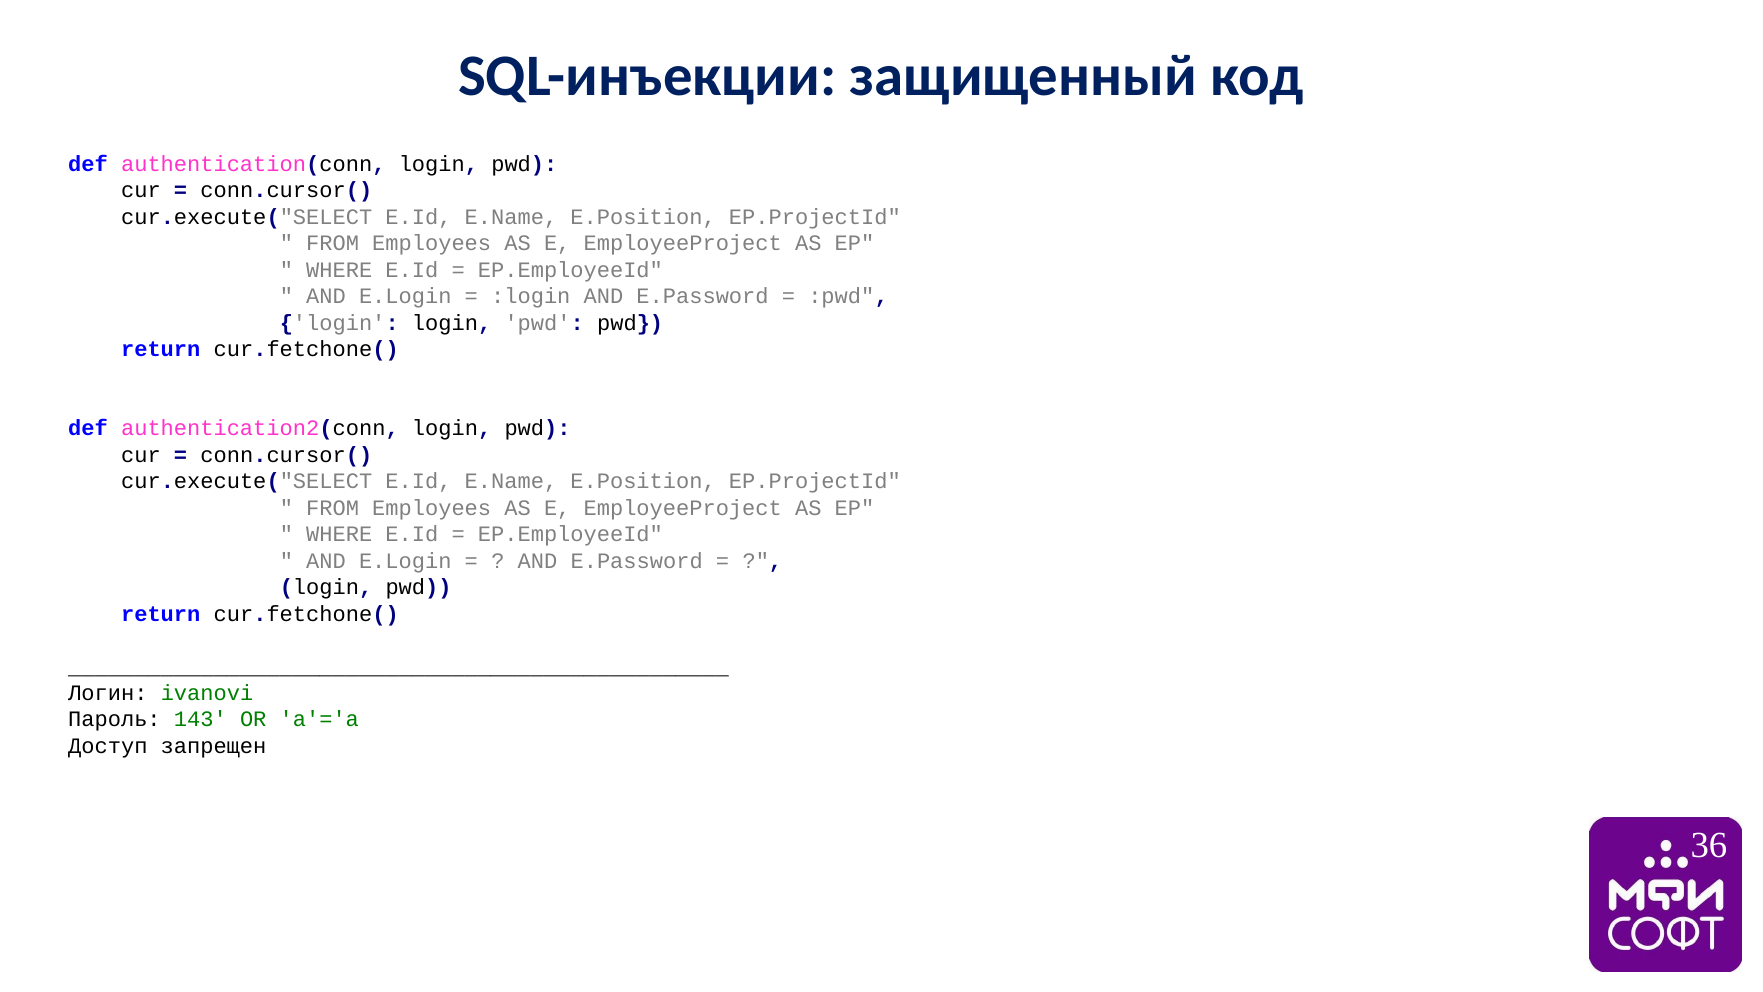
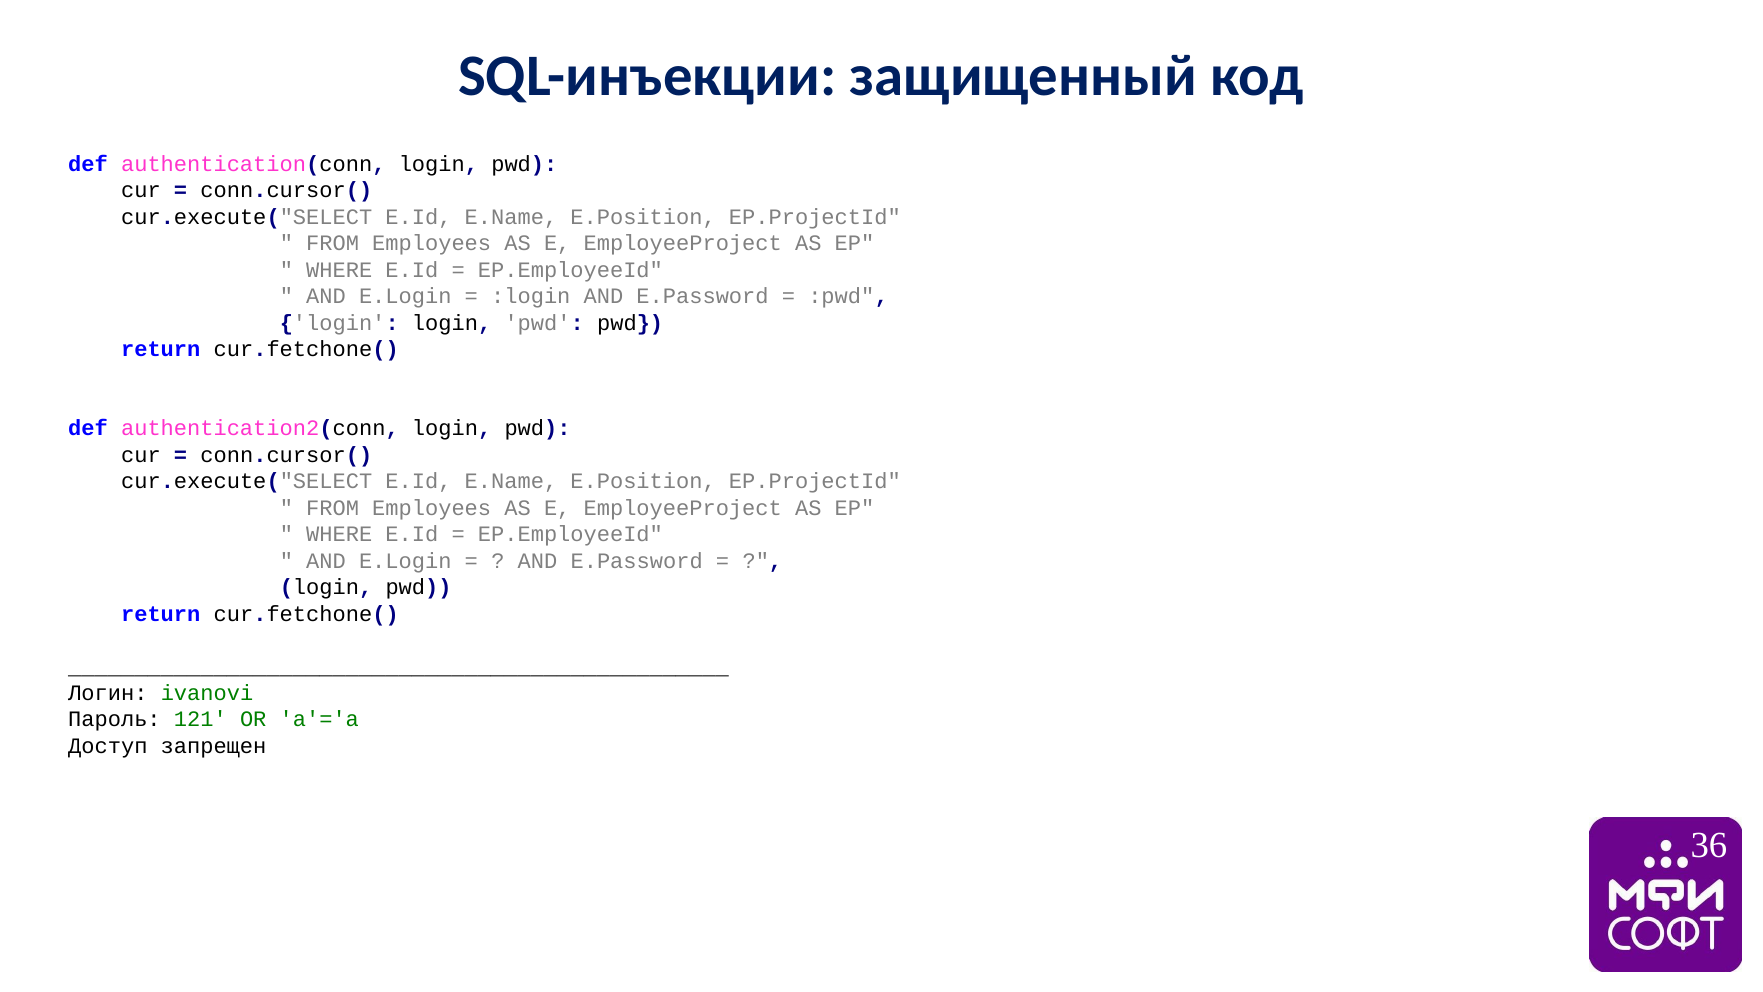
143: 143 -> 121
